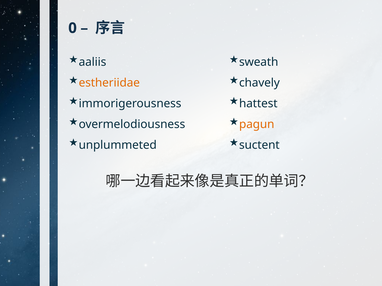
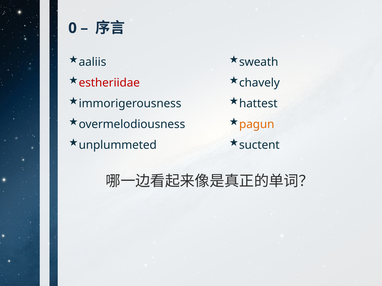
estheriidae colour: orange -> red
